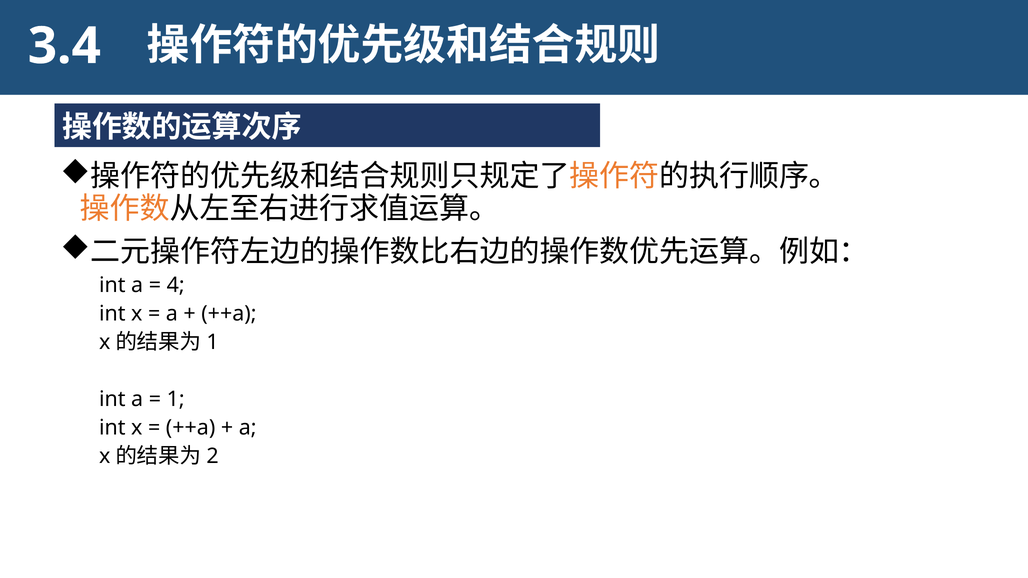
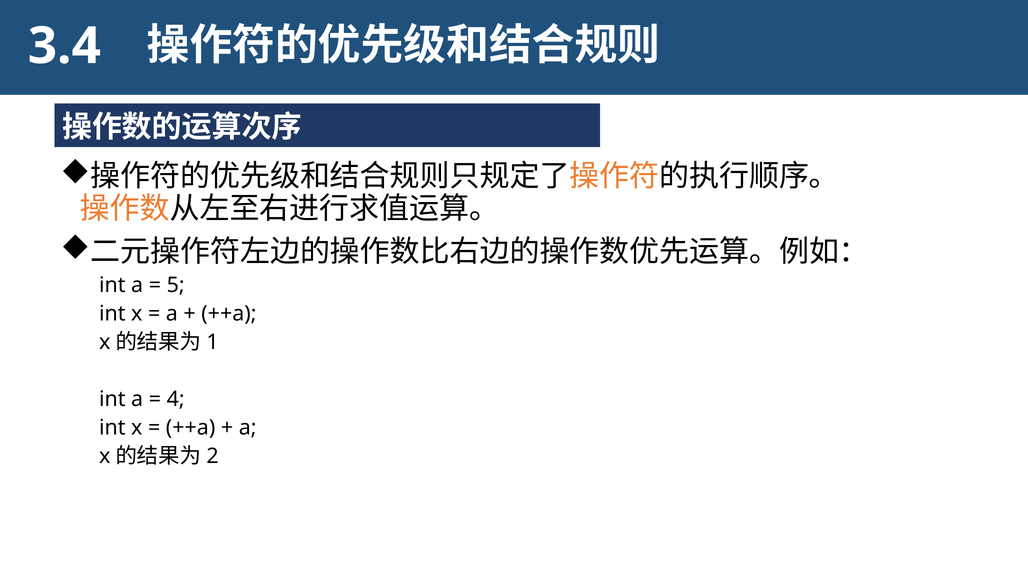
4: 4 -> 5
1 at (176, 399): 1 -> 4
